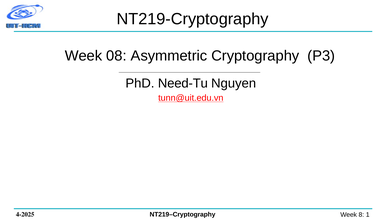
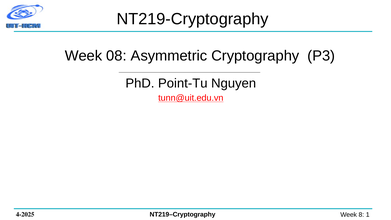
Need-Tu: Need-Tu -> Point-Tu
